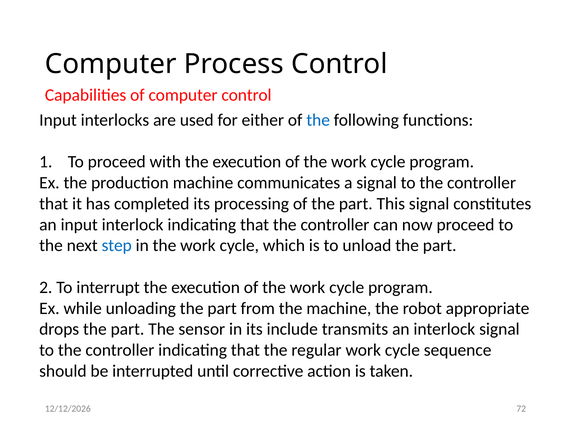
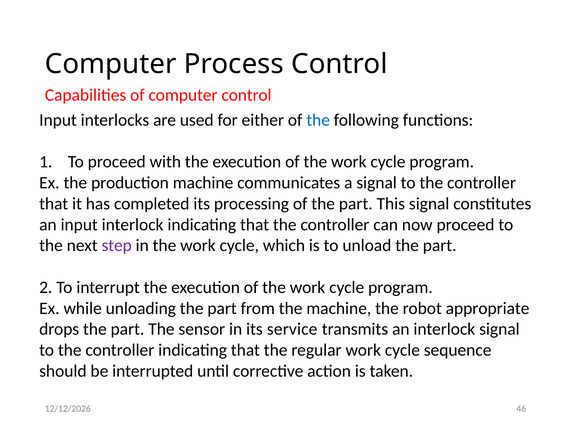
step colour: blue -> purple
include: include -> service
72: 72 -> 46
